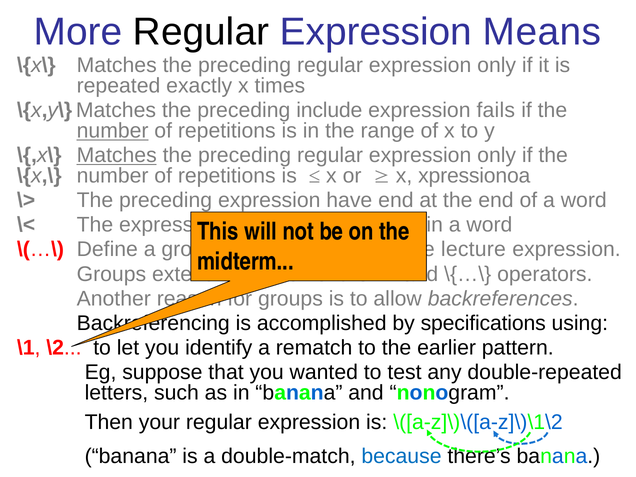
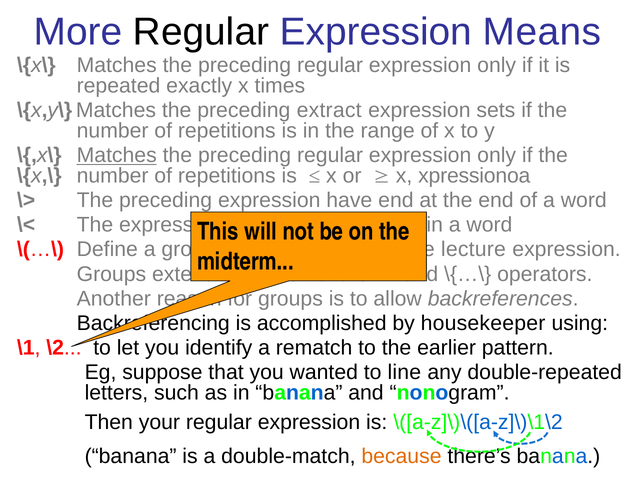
include: include -> extract
fails: fails -> sets
number at (113, 131) underline: present -> none
specifications: specifications -> housekeeper
test: test -> line
because colour: blue -> orange
